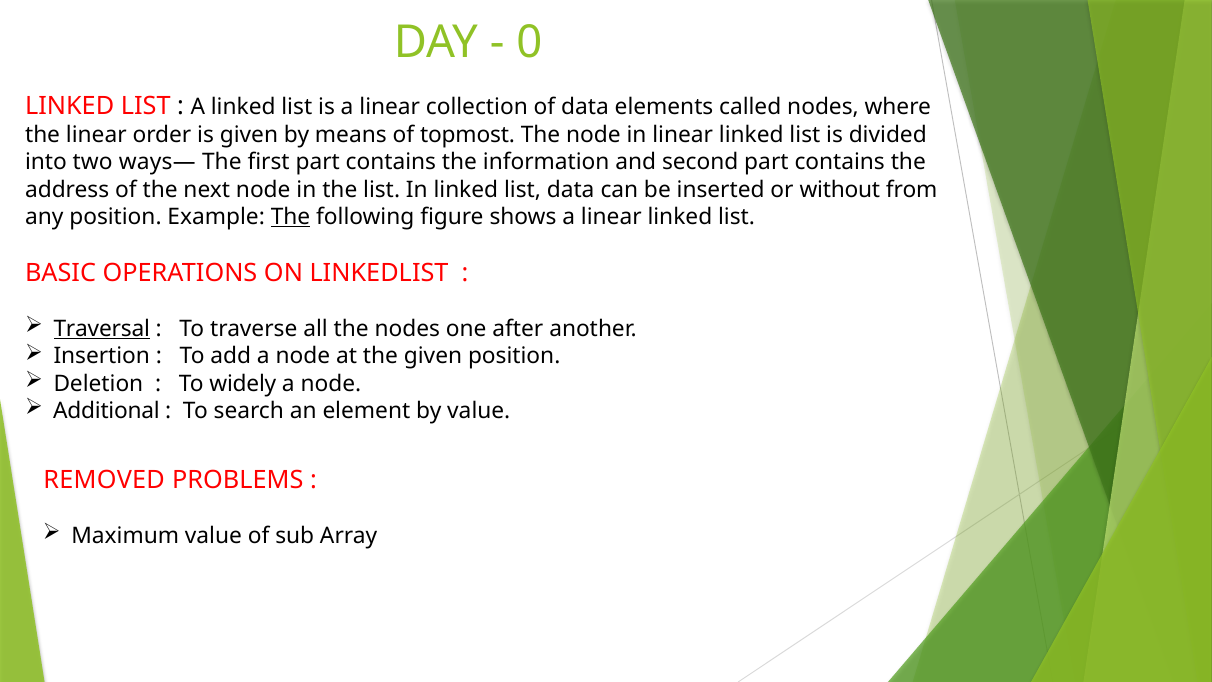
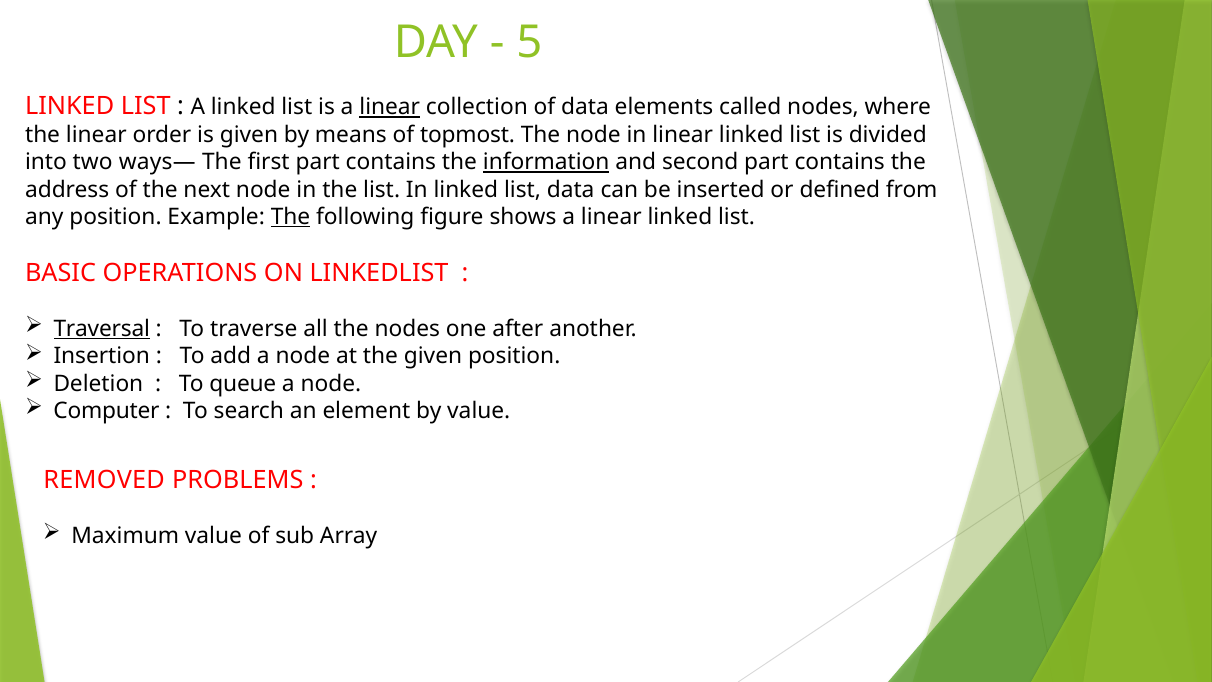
0: 0 -> 5
linear at (390, 107) underline: none -> present
information underline: none -> present
without: without -> defined
widely: widely -> queue
Additional: Additional -> Computer
